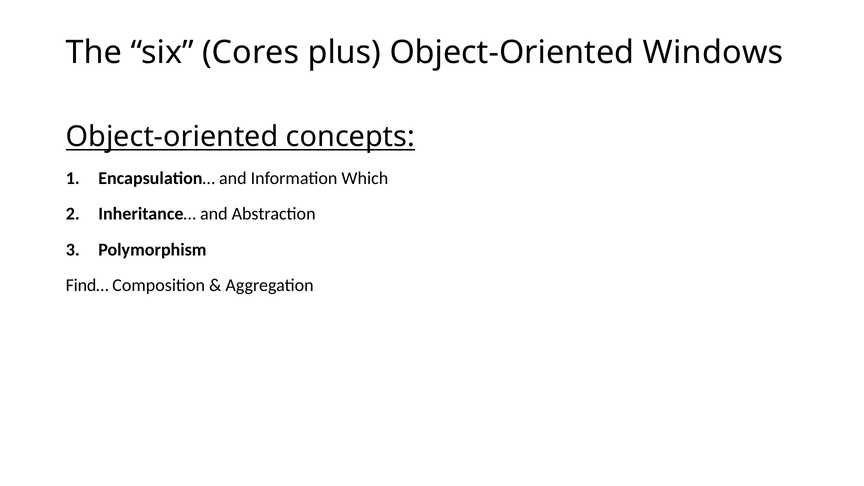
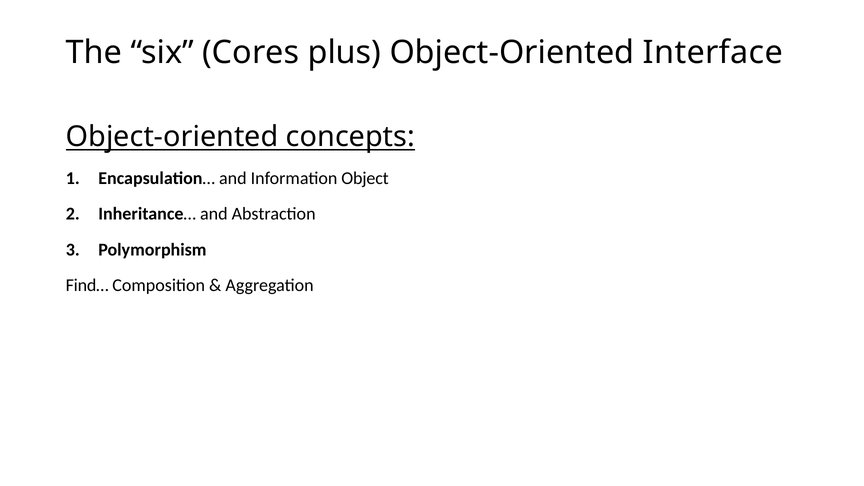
Windows: Windows -> Interface
Which: Which -> Object
